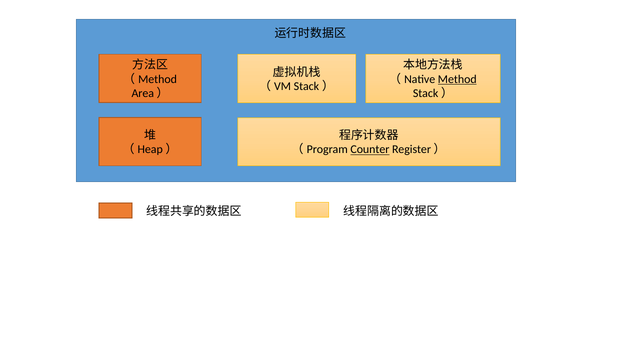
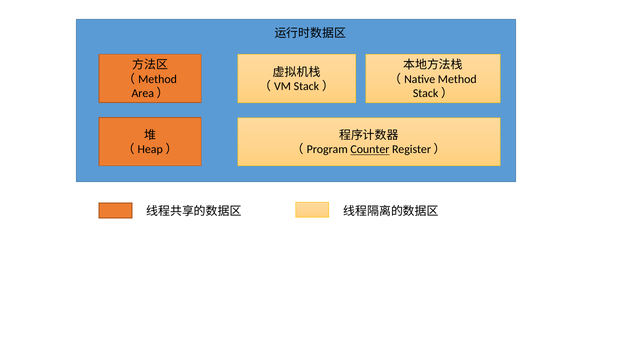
Method underline: present -> none
